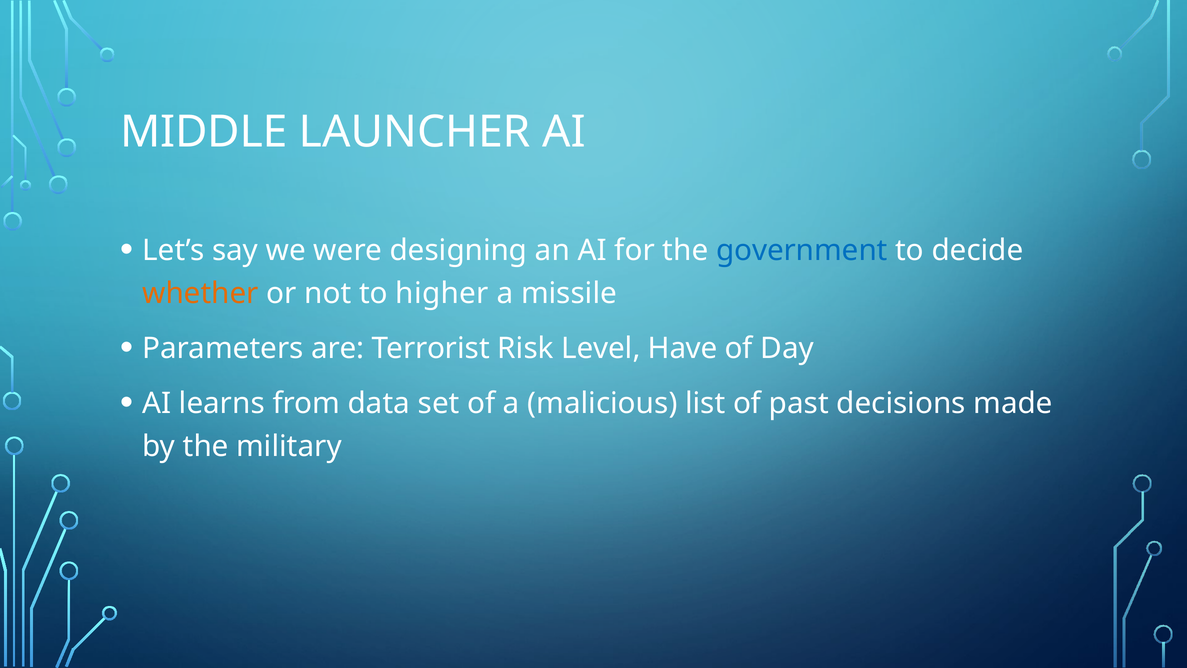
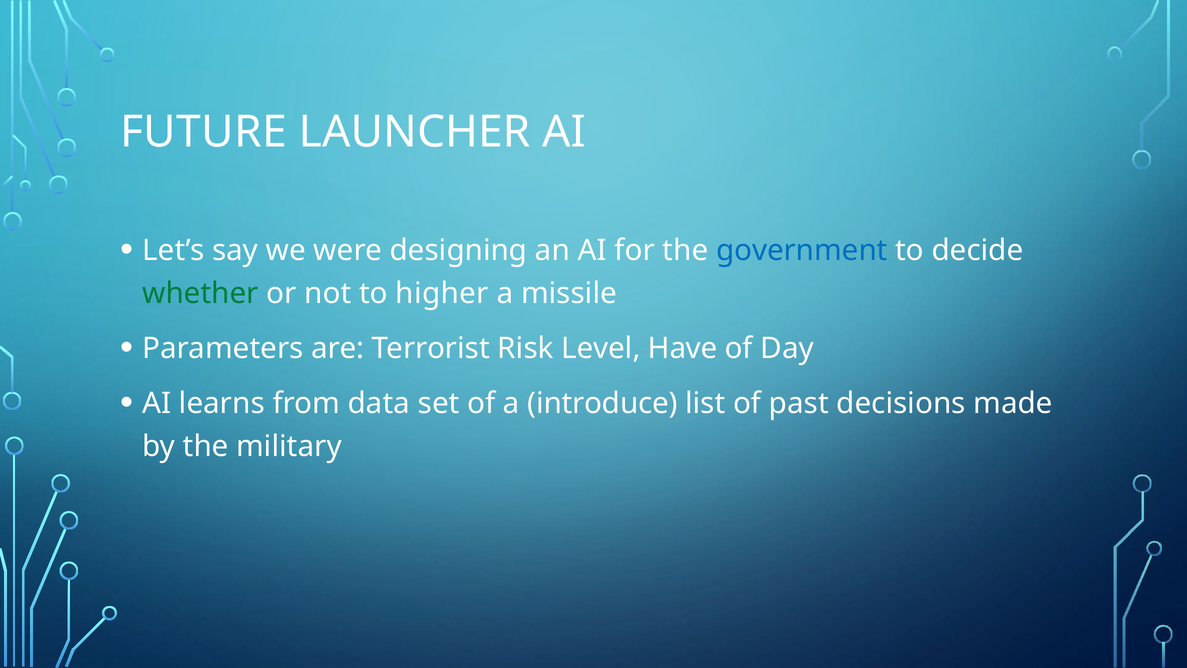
MIDDLE: MIDDLE -> FUTURE
whether colour: orange -> green
malicious: malicious -> introduce
